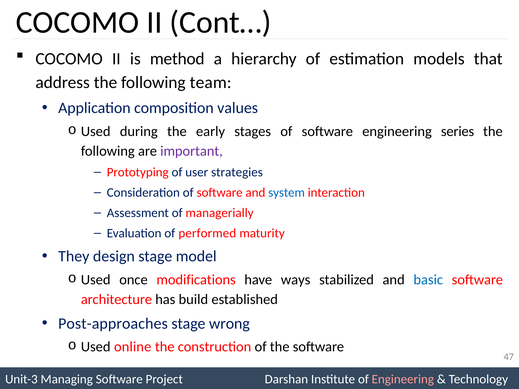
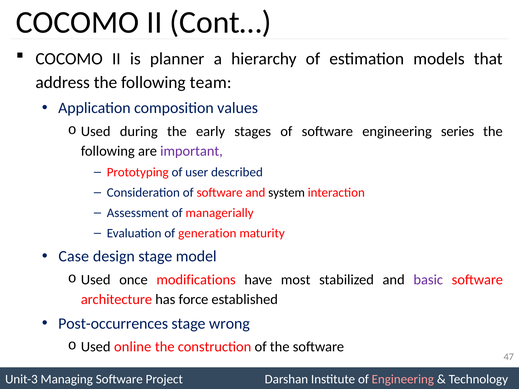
method: method -> planner
strategies: strategies -> described
system colour: blue -> black
performed: performed -> generation
They: They -> Case
ways: ways -> most
basic colour: blue -> purple
build: build -> force
Post-approaches: Post-approaches -> Post-occurrences
